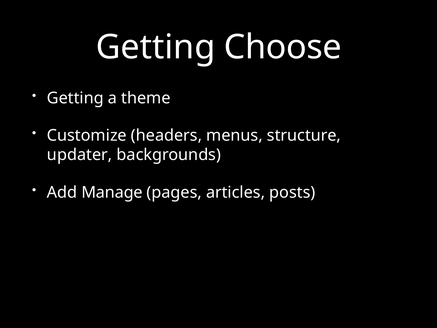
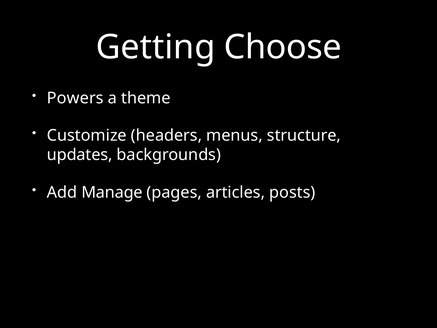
Getting at (75, 98): Getting -> Powers
updater: updater -> updates
